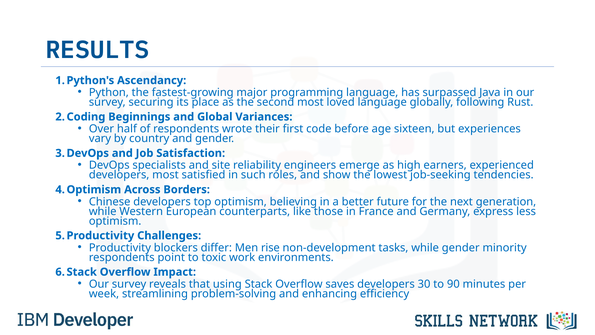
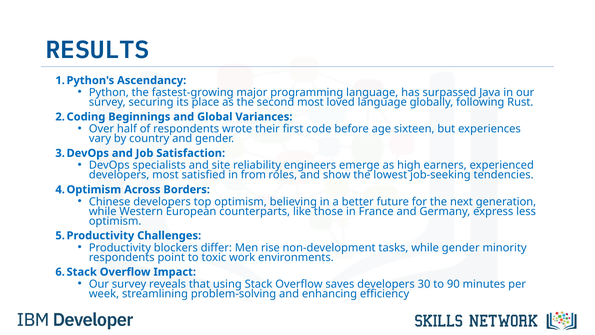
such: such -> from
